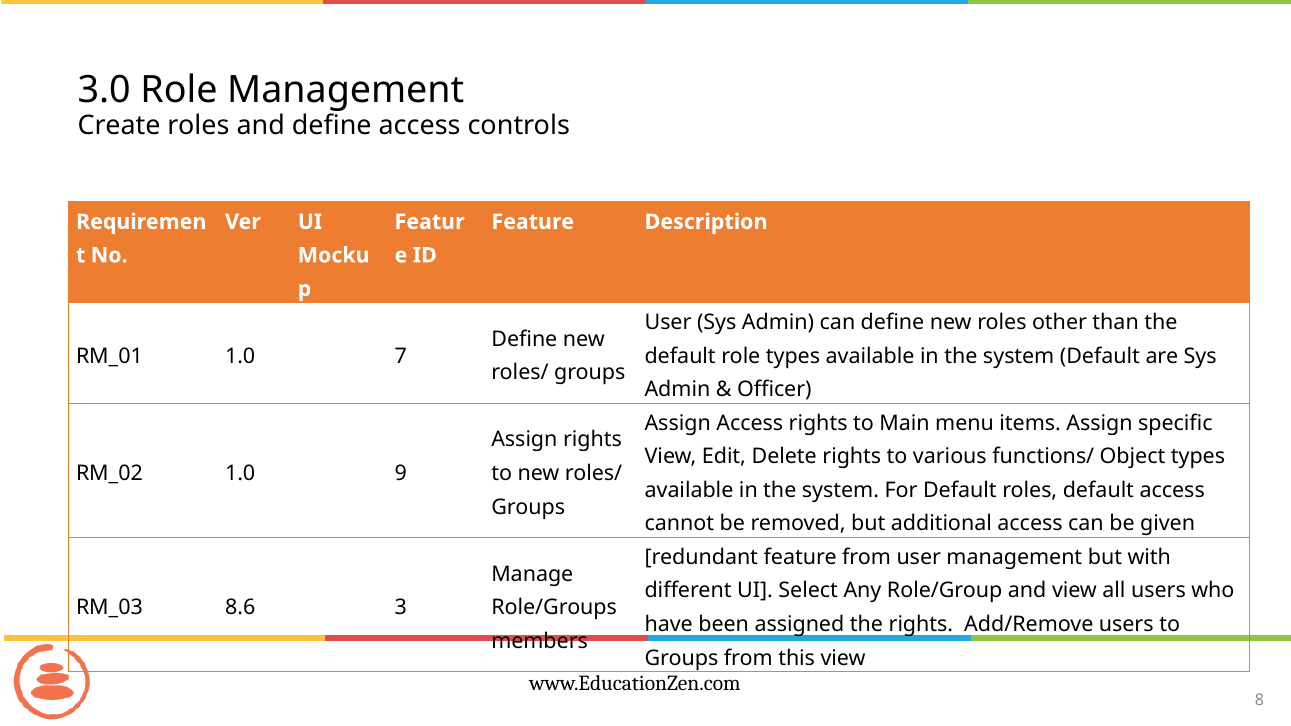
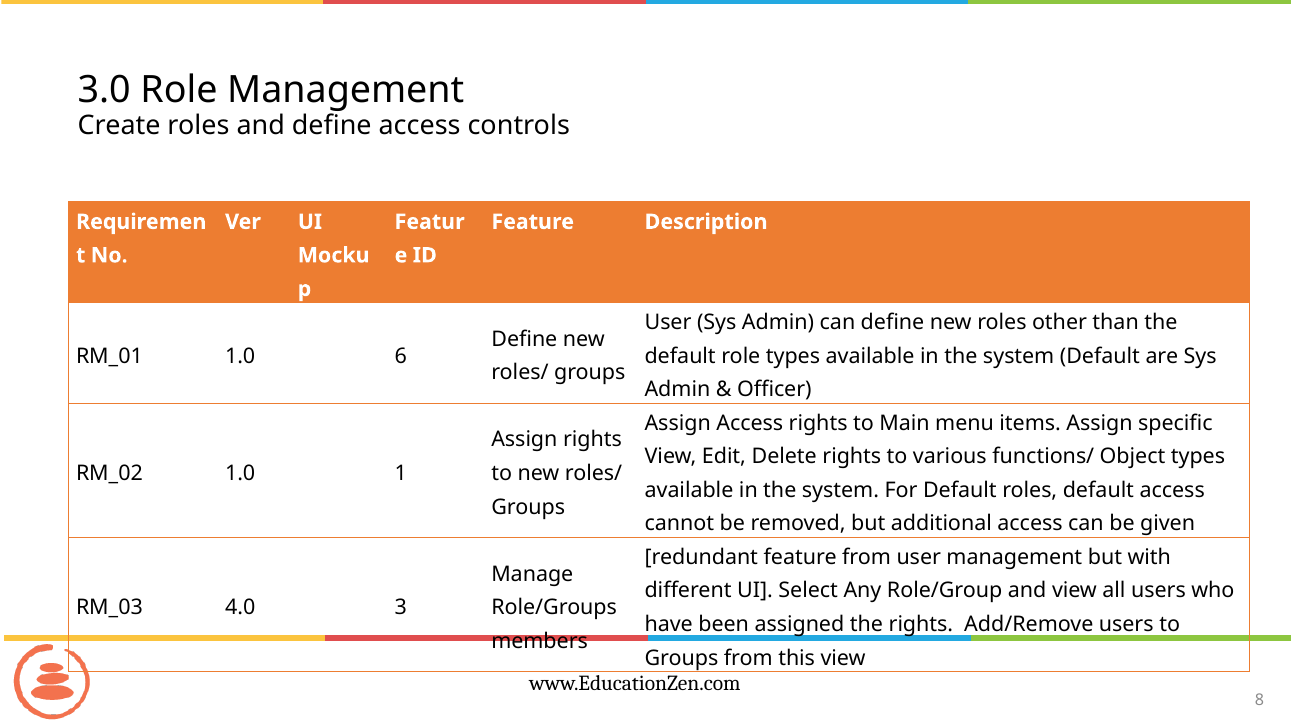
7: 7 -> 6
9: 9 -> 1
8.6: 8.6 -> 4.0
